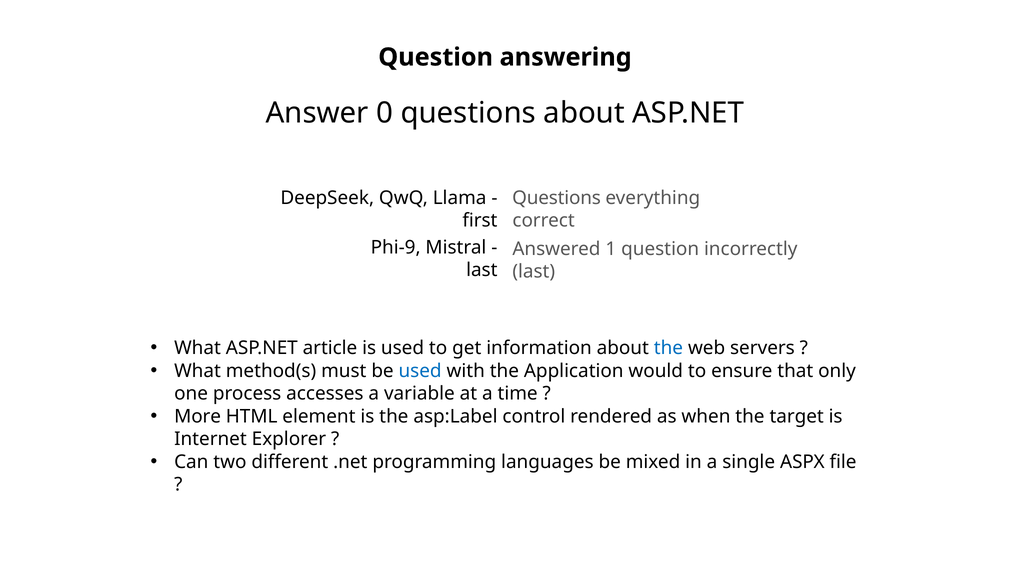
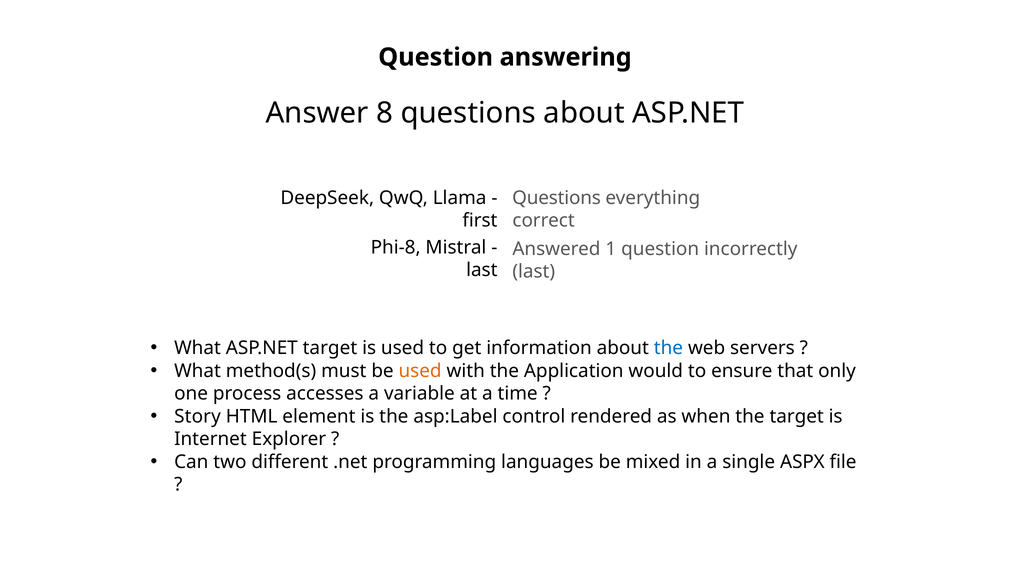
0: 0 -> 8
Phi-9: Phi-9 -> Phi-8
ASP.NET article: article -> target
used at (420, 371) colour: blue -> orange
More: More -> Story
